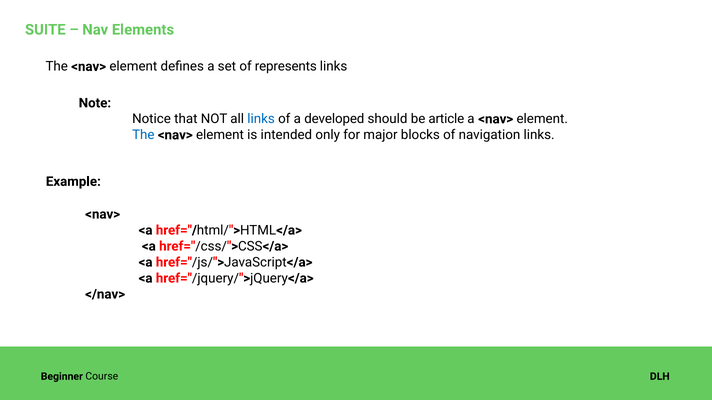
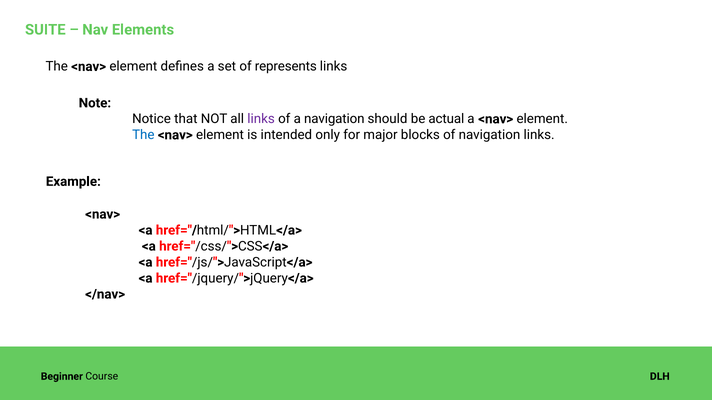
links at (261, 119) colour: blue -> purple
a developed: developed -> navigation
article: article -> actual
